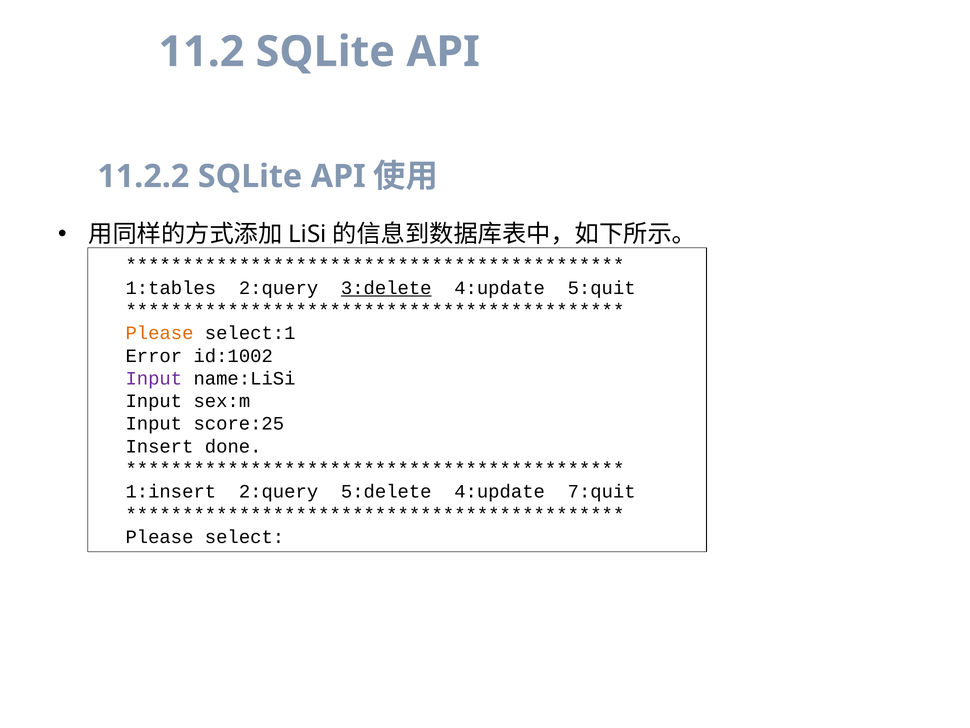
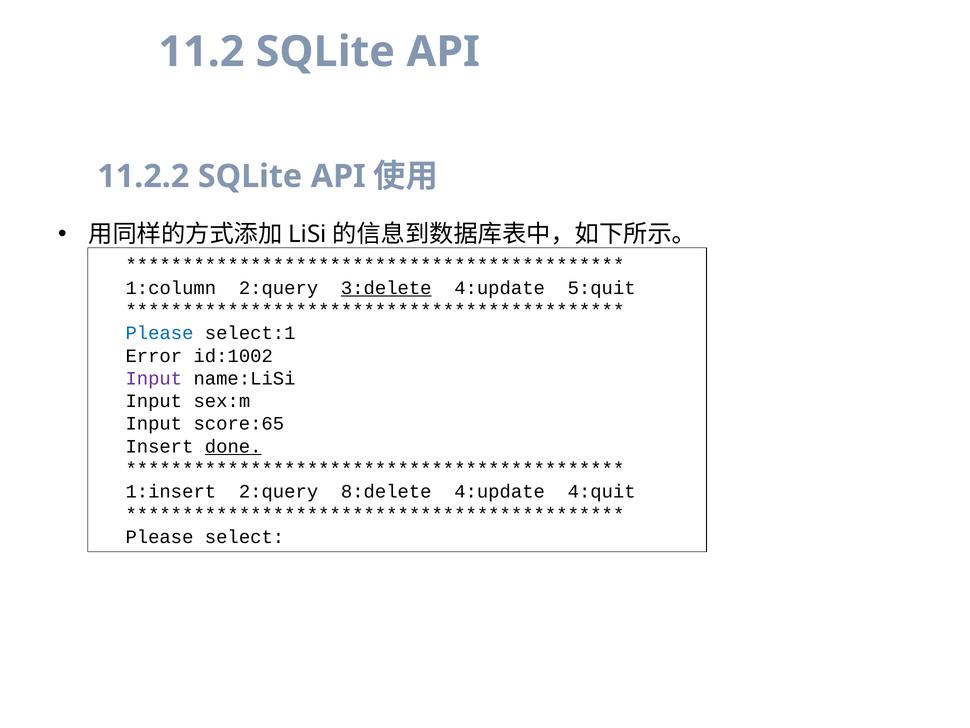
1:tables: 1:tables -> 1:column
Please at (160, 333) colour: orange -> blue
score:25: score:25 -> score:65
done underline: none -> present
5:delete: 5:delete -> 8:delete
7:quit: 7:quit -> 4:quit
